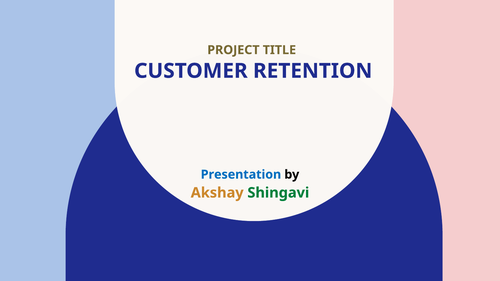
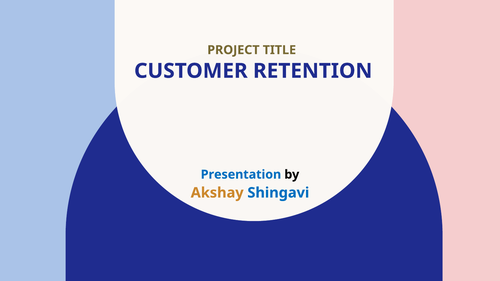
Shingavi colour: green -> blue
